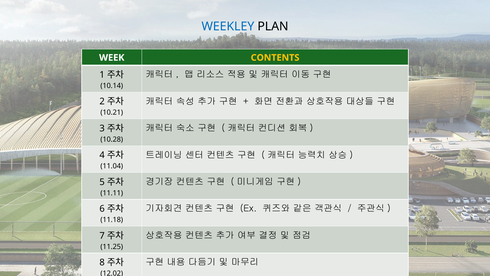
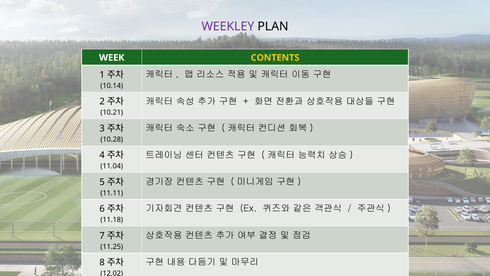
WEEKLEY colour: blue -> purple
